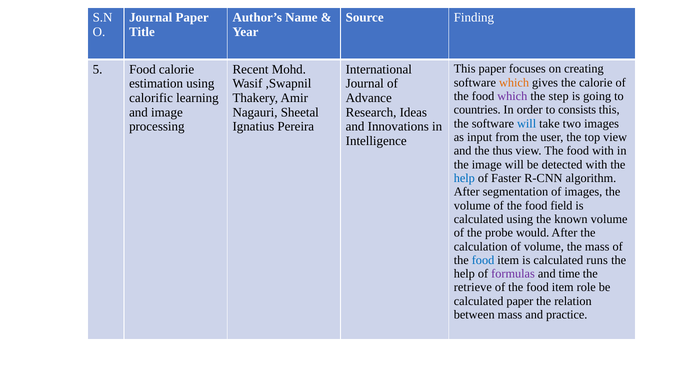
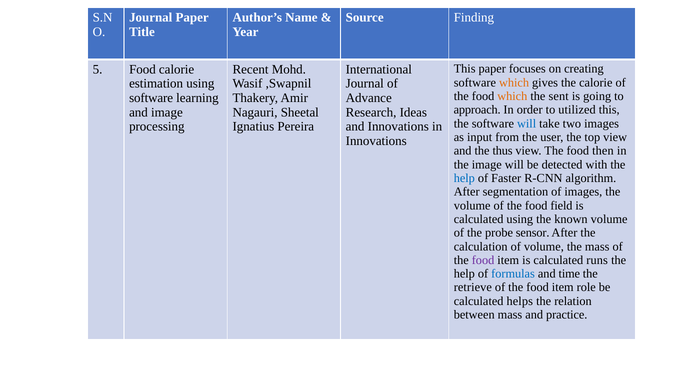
which at (512, 96) colour: purple -> orange
step: step -> sent
calorific at (151, 98): calorific -> software
countries: countries -> approach
consists: consists -> utilized
Intelligence at (376, 141): Intelligence -> Innovations
food with: with -> then
would: would -> sensor
food at (483, 260) colour: blue -> purple
formulas colour: purple -> blue
calculated paper: paper -> helps
